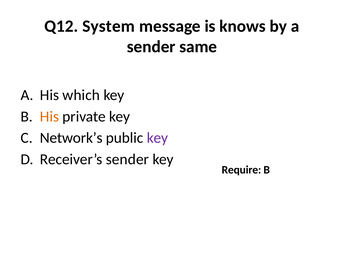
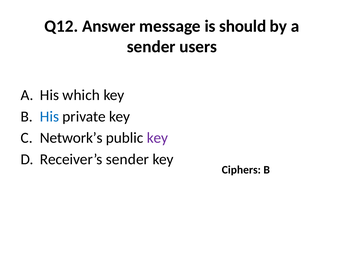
System: System -> Answer
knows: knows -> should
same: same -> users
His at (49, 117) colour: orange -> blue
Require: Require -> Ciphers
